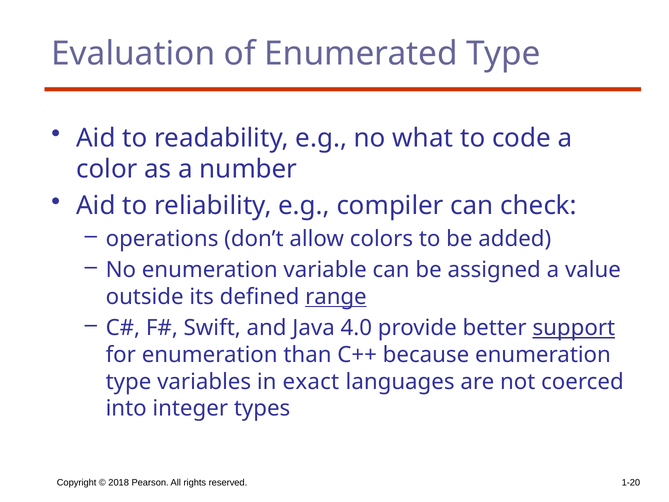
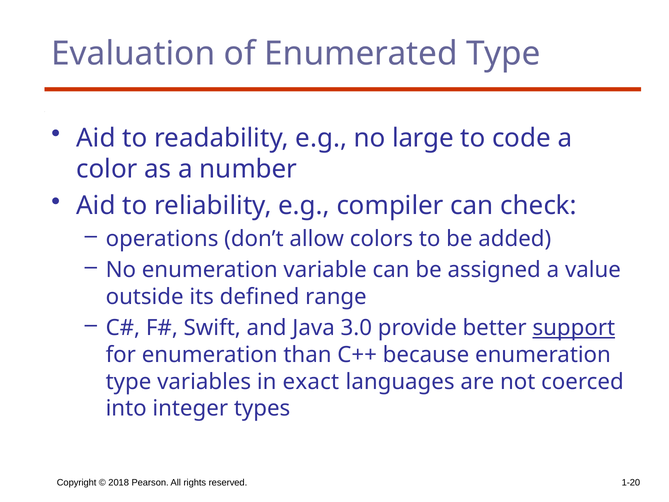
what: what -> large
range underline: present -> none
4.0: 4.0 -> 3.0
